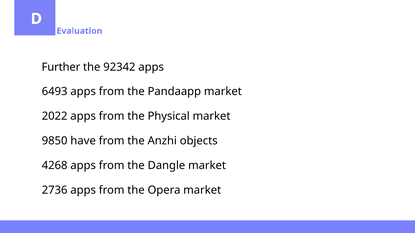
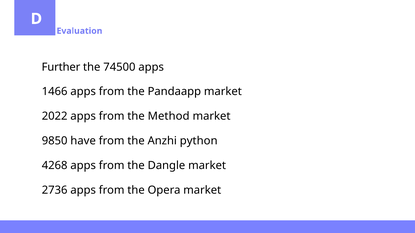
92342: 92342 -> 74500
6493: 6493 -> 1466
Physical: Physical -> Method
objects: objects -> python
